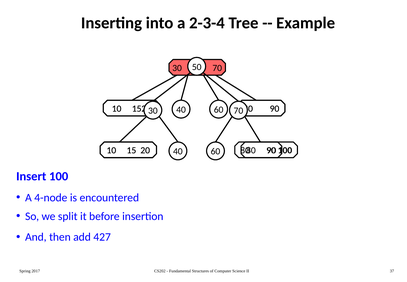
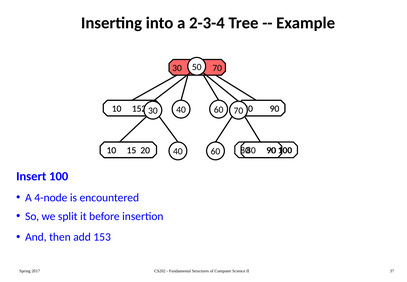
427: 427 -> 153
